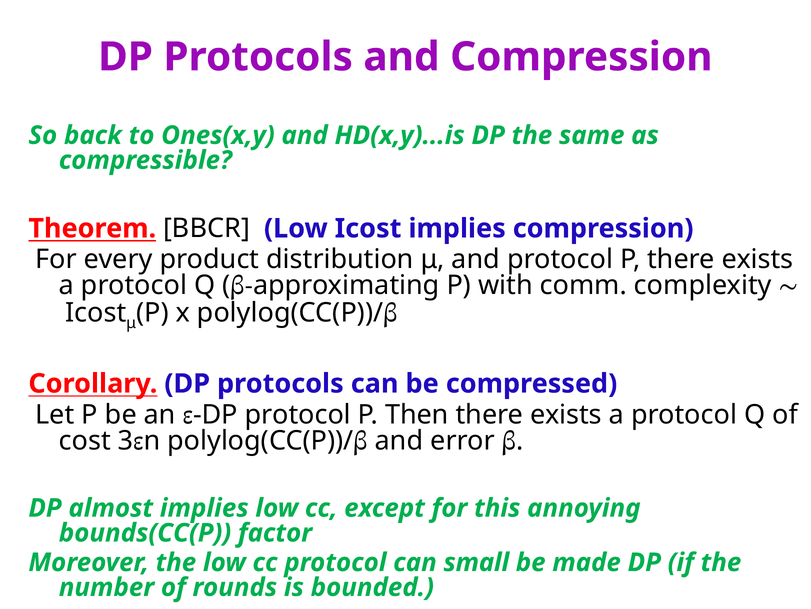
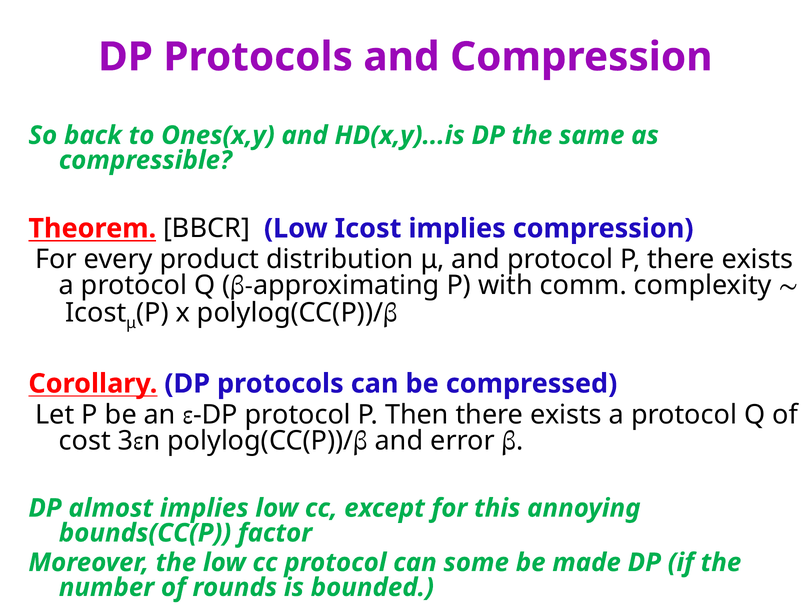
small: small -> some
